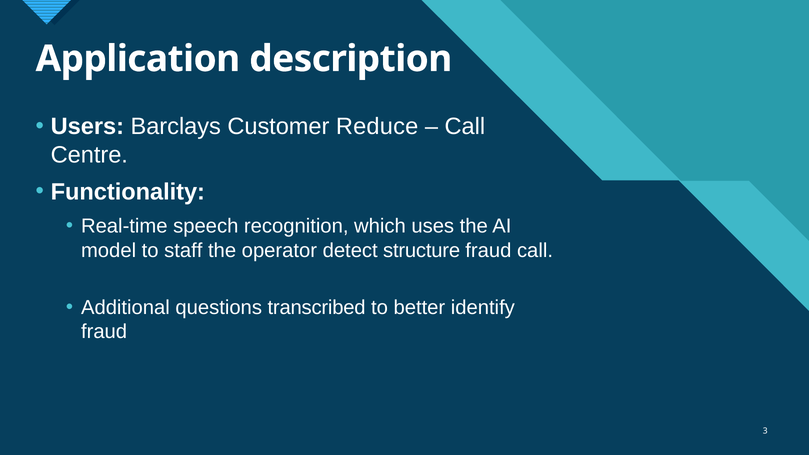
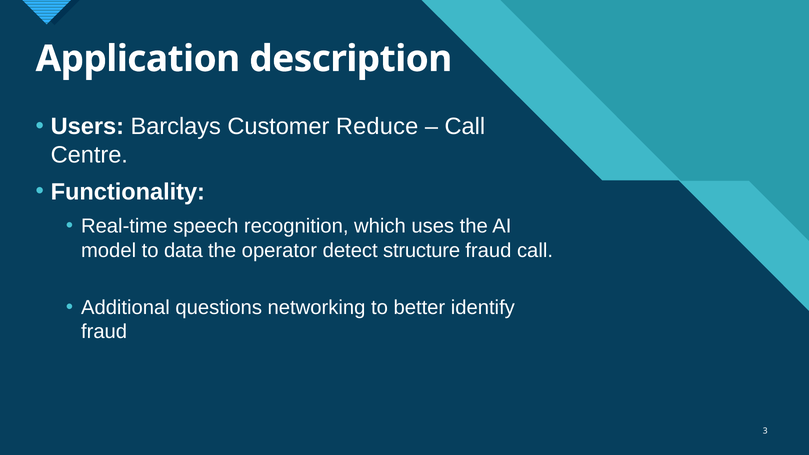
staff: staff -> data
transcribed: transcribed -> networking
